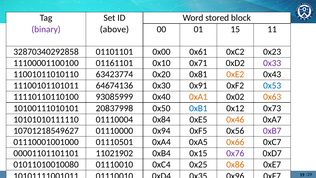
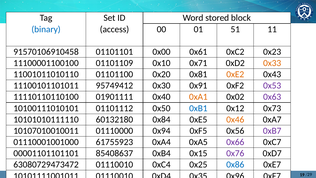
binary colour: purple -> blue
above: above -> access
15: 15 -> 51
32870340292858: 32870340292858 -> 91570106910458
01161101: 01161101 -> 01101109
0x33 colour: purple -> orange
63423774: 63423774 -> 01101100
64674136: 64674136 -> 95749412
0x53 colour: blue -> purple
93085999: 93085999 -> 01901111
0x63 colour: orange -> purple
20837998: 20837998 -> 01101112
01110004: 01110004 -> 60132180
10701218549627: 10701218549627 -> 10107010010011
01110501: 01110501 -> 61755923
0x66 colour: orange -> purple
11021902: 11021902 -> 85408637
01011010010080: 01011010010080 -> 63080729473472
0x86 colour: orange -> blue
